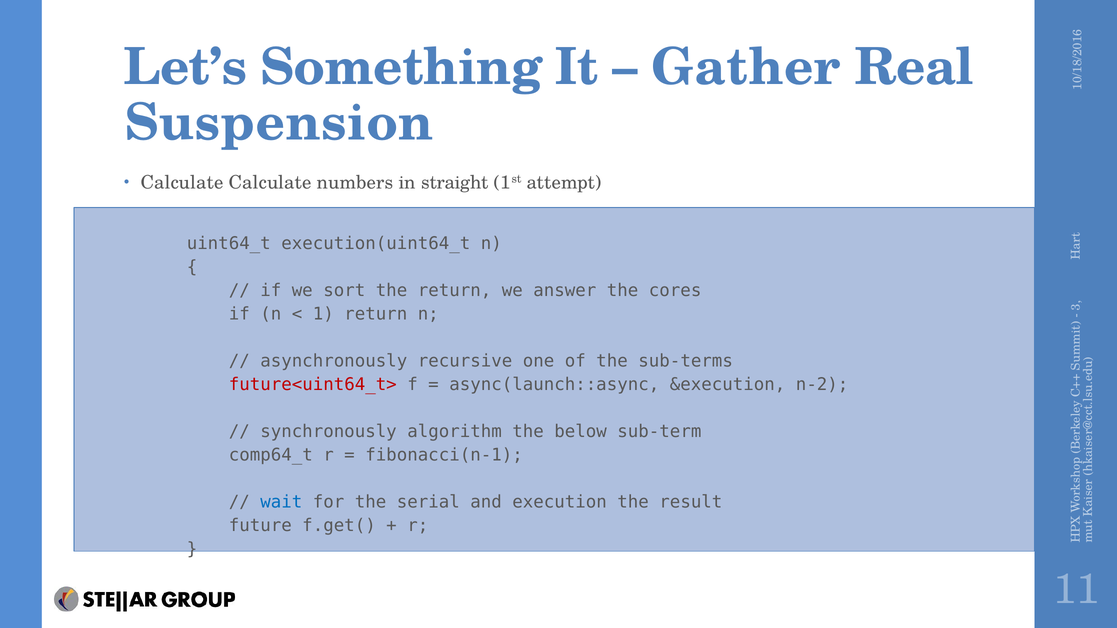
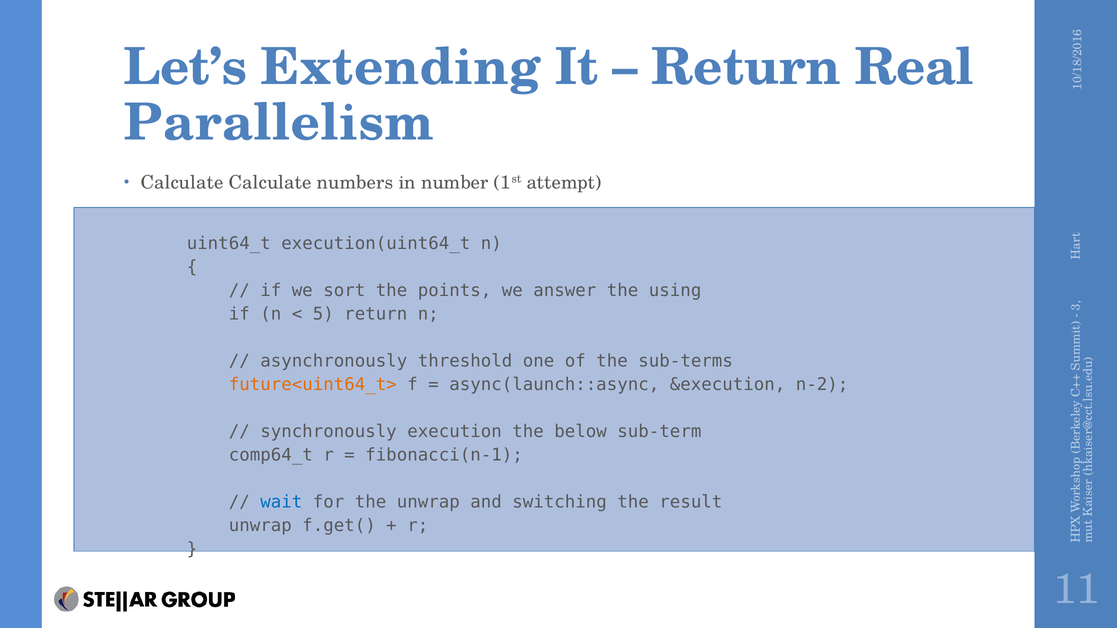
Something: Something -> Extending
Gather at (746, 68): Gather -> Return
Suspension: Suspension -> Parallelism
straight: straight -> number
the return: return -> points
cores: cores -> using
1 at (323, 314): 1 -> 5
recursive: recursive -> threshold
future<uint64_t> colour: red -> orange
algorithm: algorithm -> execution
the serial: serial -> unwrap
execution: execution -> switching
future at (260, 526): future -> unwrap
